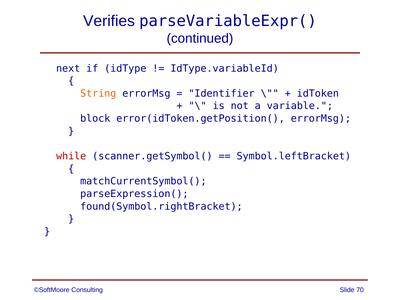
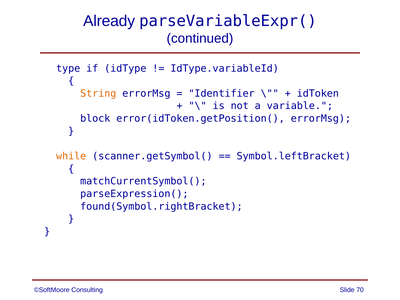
Verifies: Verifies -> Already
next: next -> type
while colour: red -> orange
